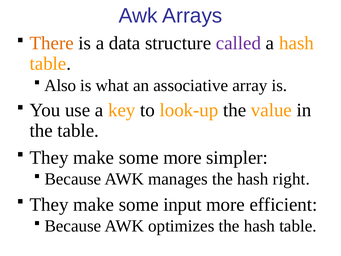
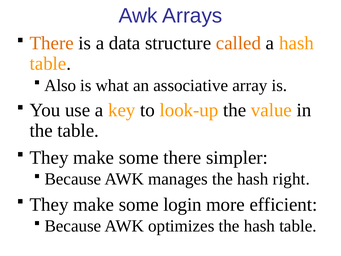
called colour: purple -> orange
some more: more -> there
input: input -> login
